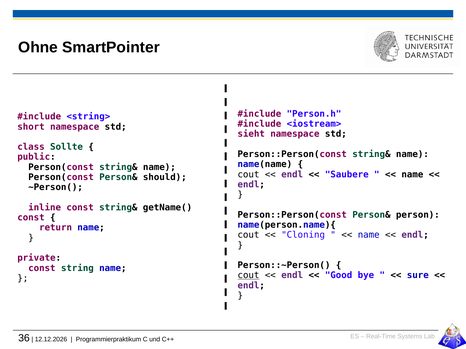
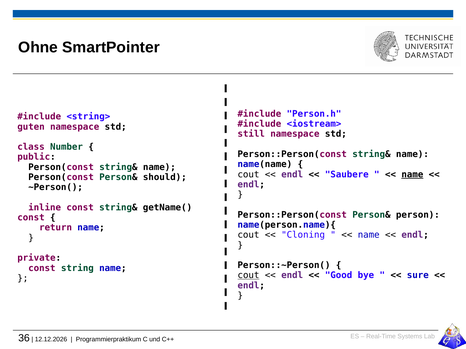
short: short -> guten
sieht: sieht -> still
Sollte: Sollte -> Number
name at (412, 175) underline: none -> present
